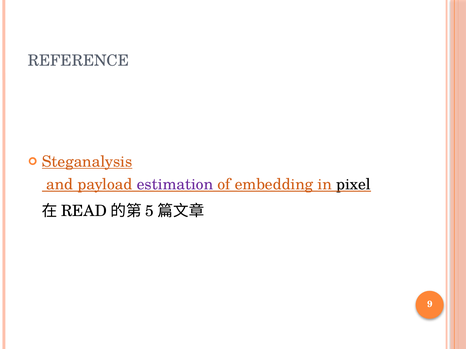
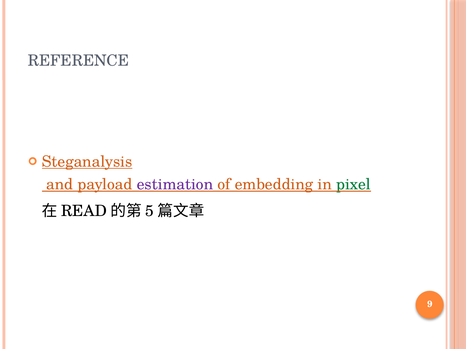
pixel colour: black -> green
